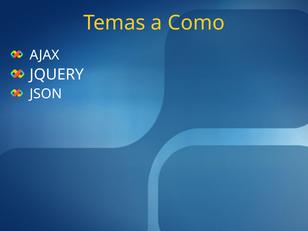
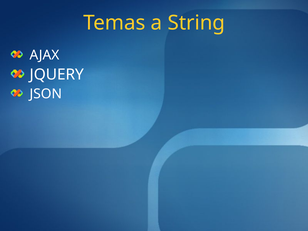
Como: Como -> String
